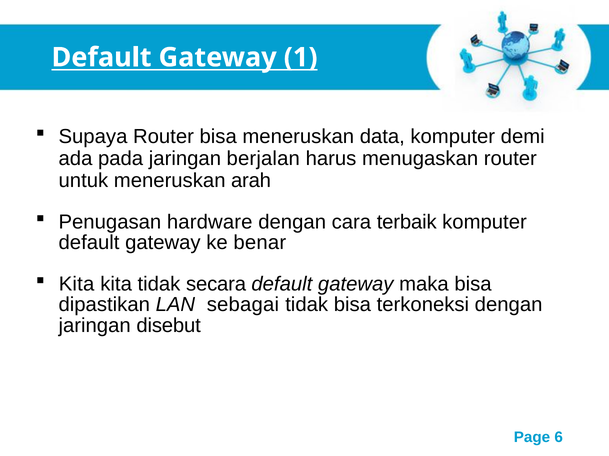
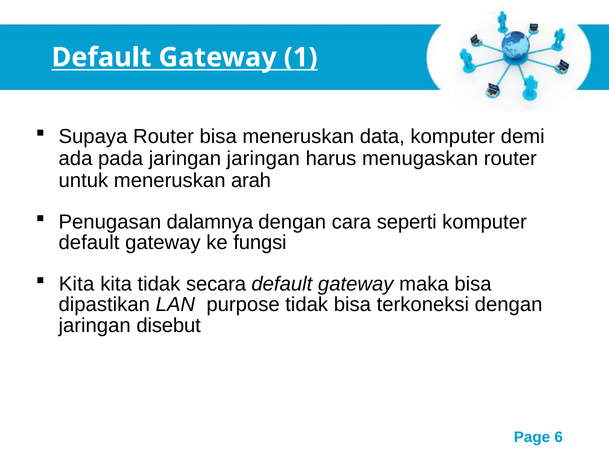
jaringan berjalan: berjalan -> jaringan
hardware: hardware -> dalamnya
terbaik: terbaik -> seperti
benar: benar -> fungsi
sebagai: sebagai -> purpose
